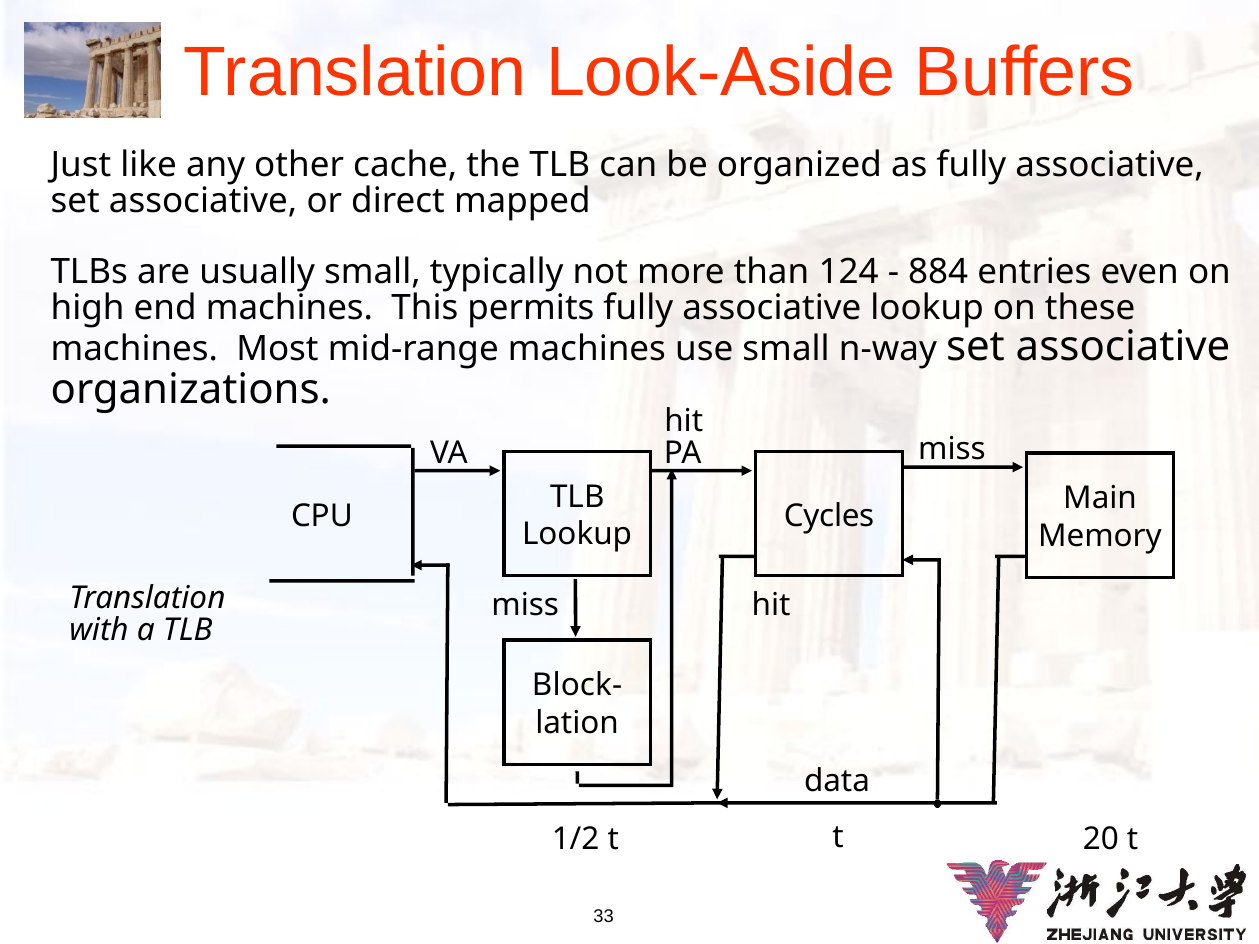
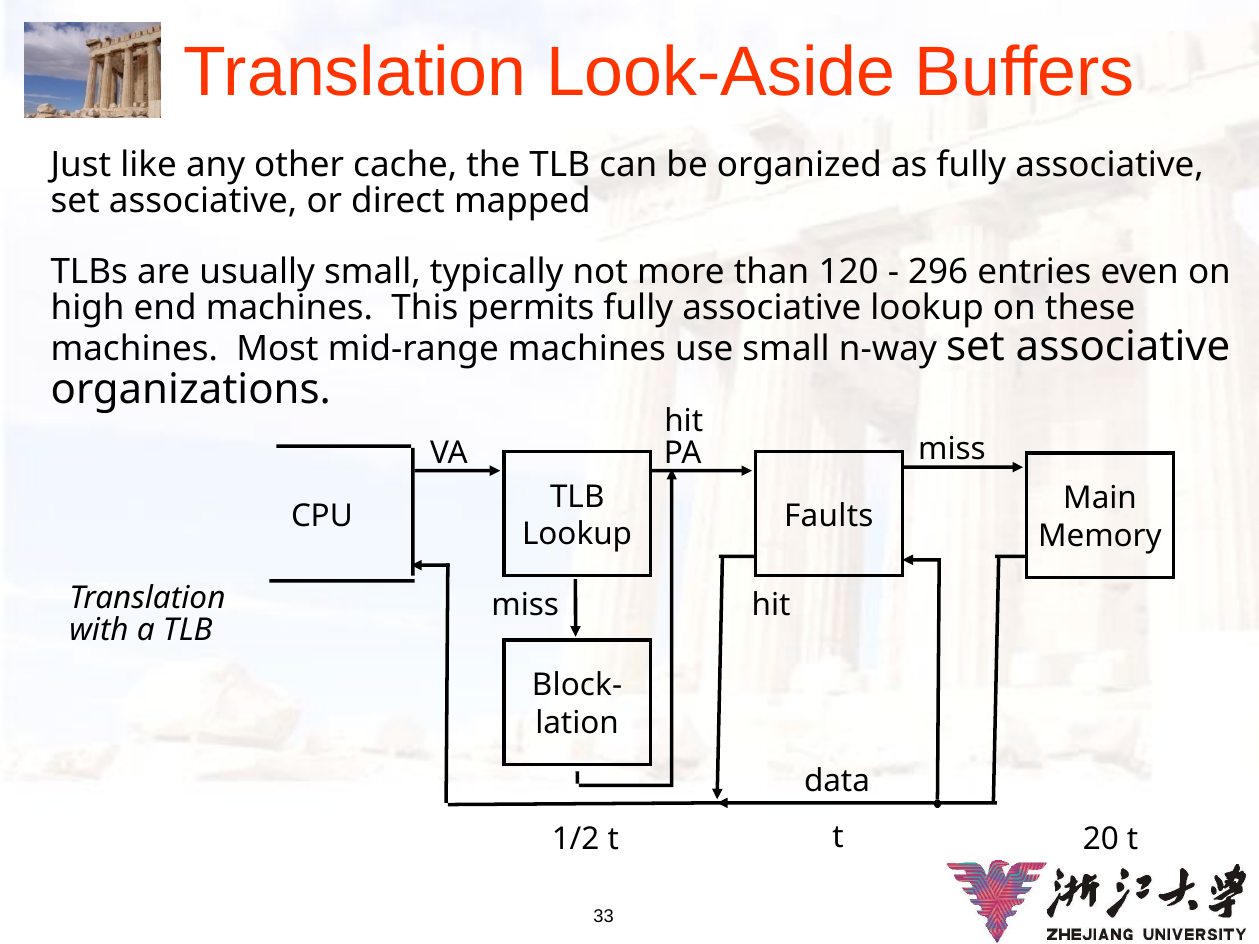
124: 124 -> 120
884: 884 -> 296
Cycles: Cycles -> Faults
